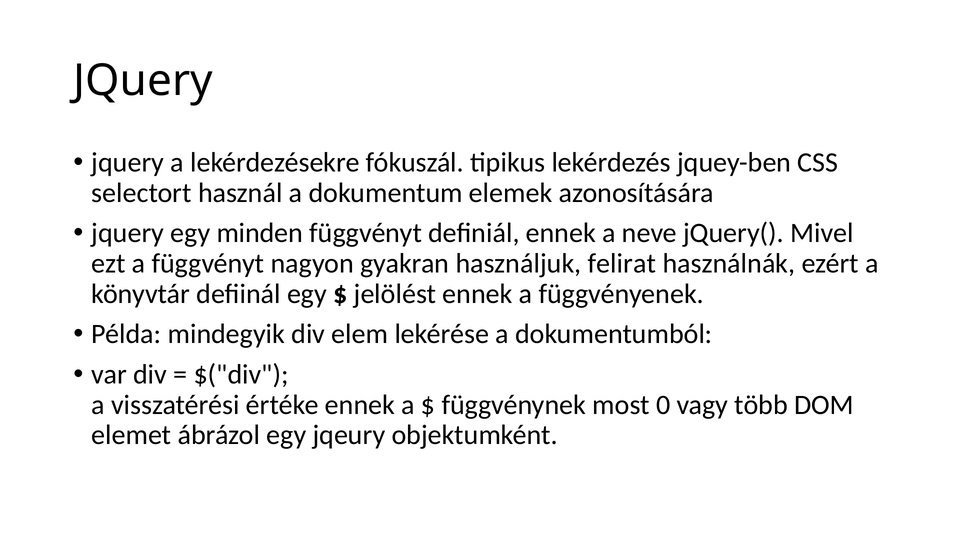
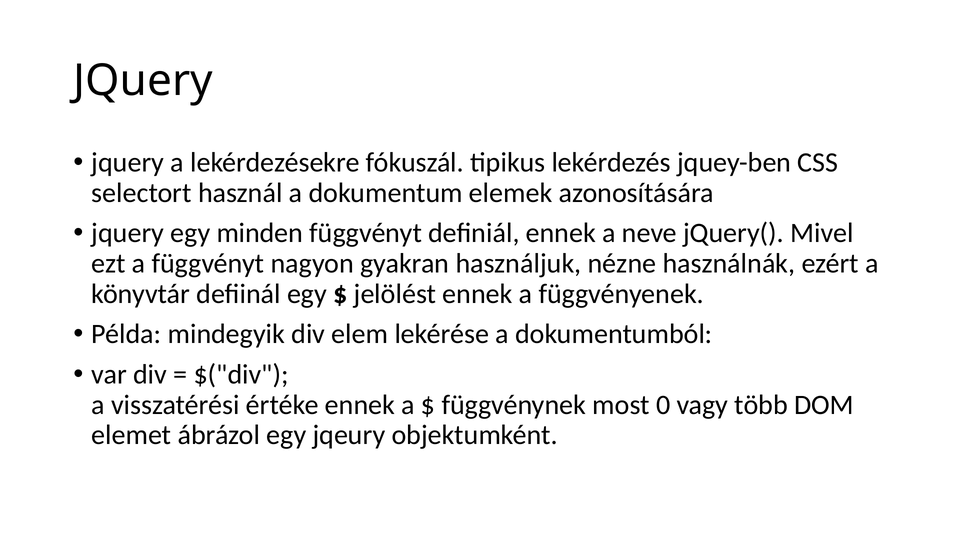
felirat: felirat -> nézne
